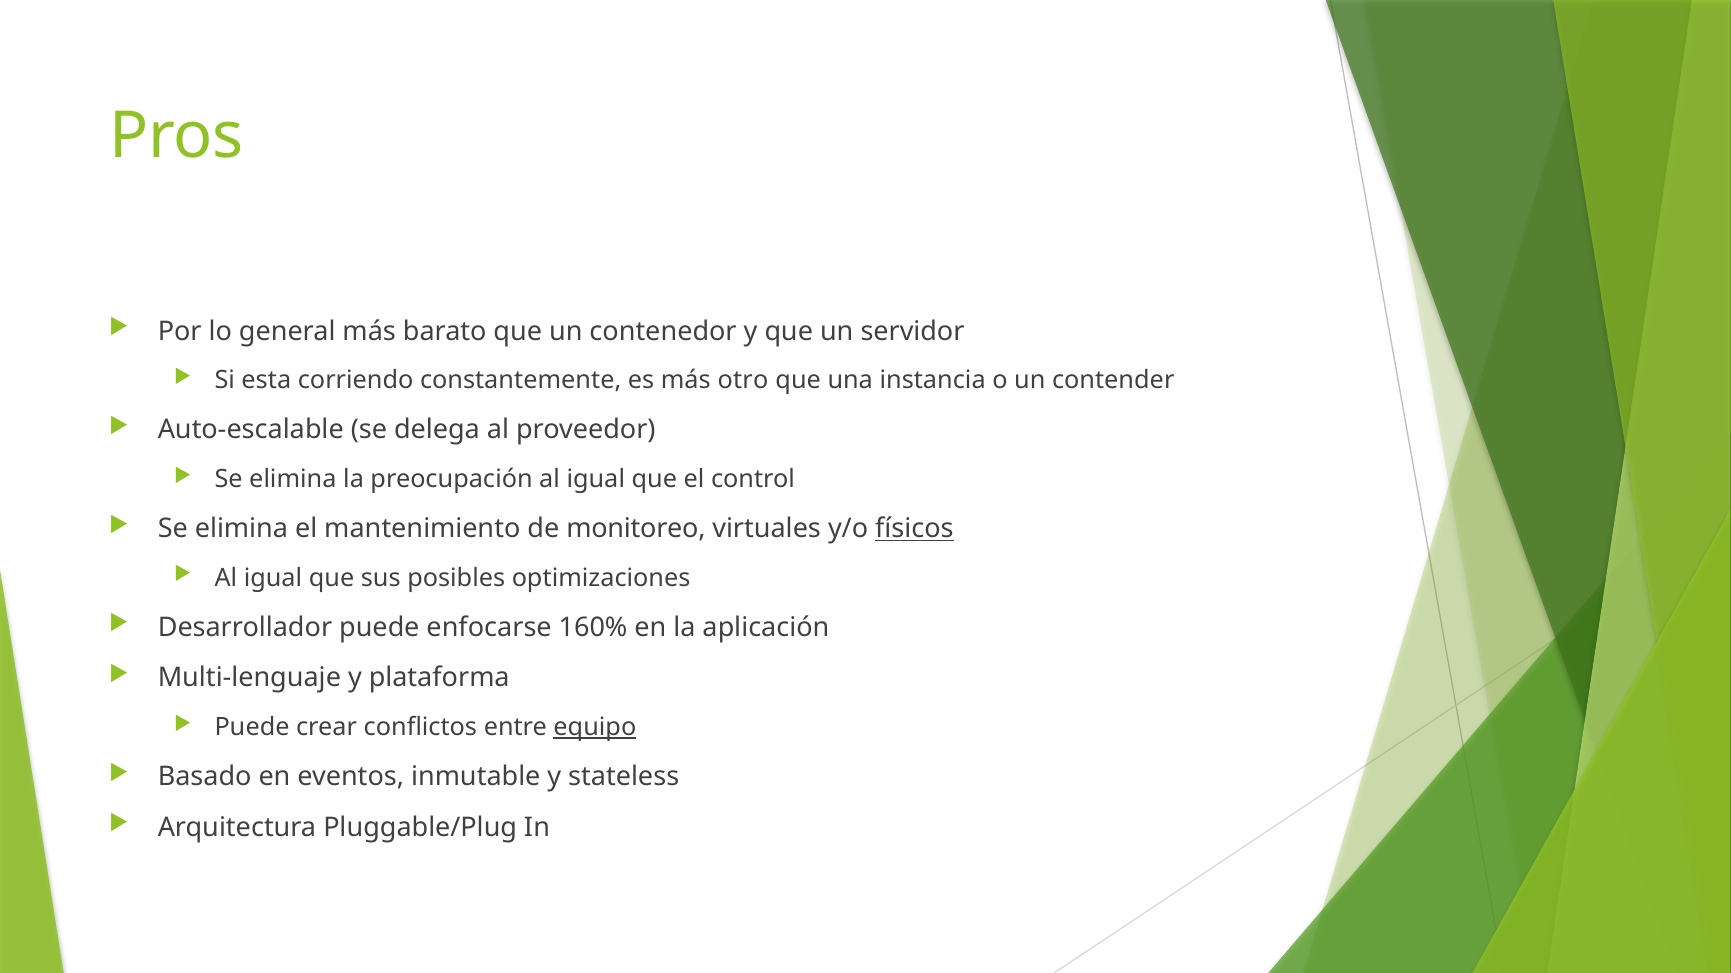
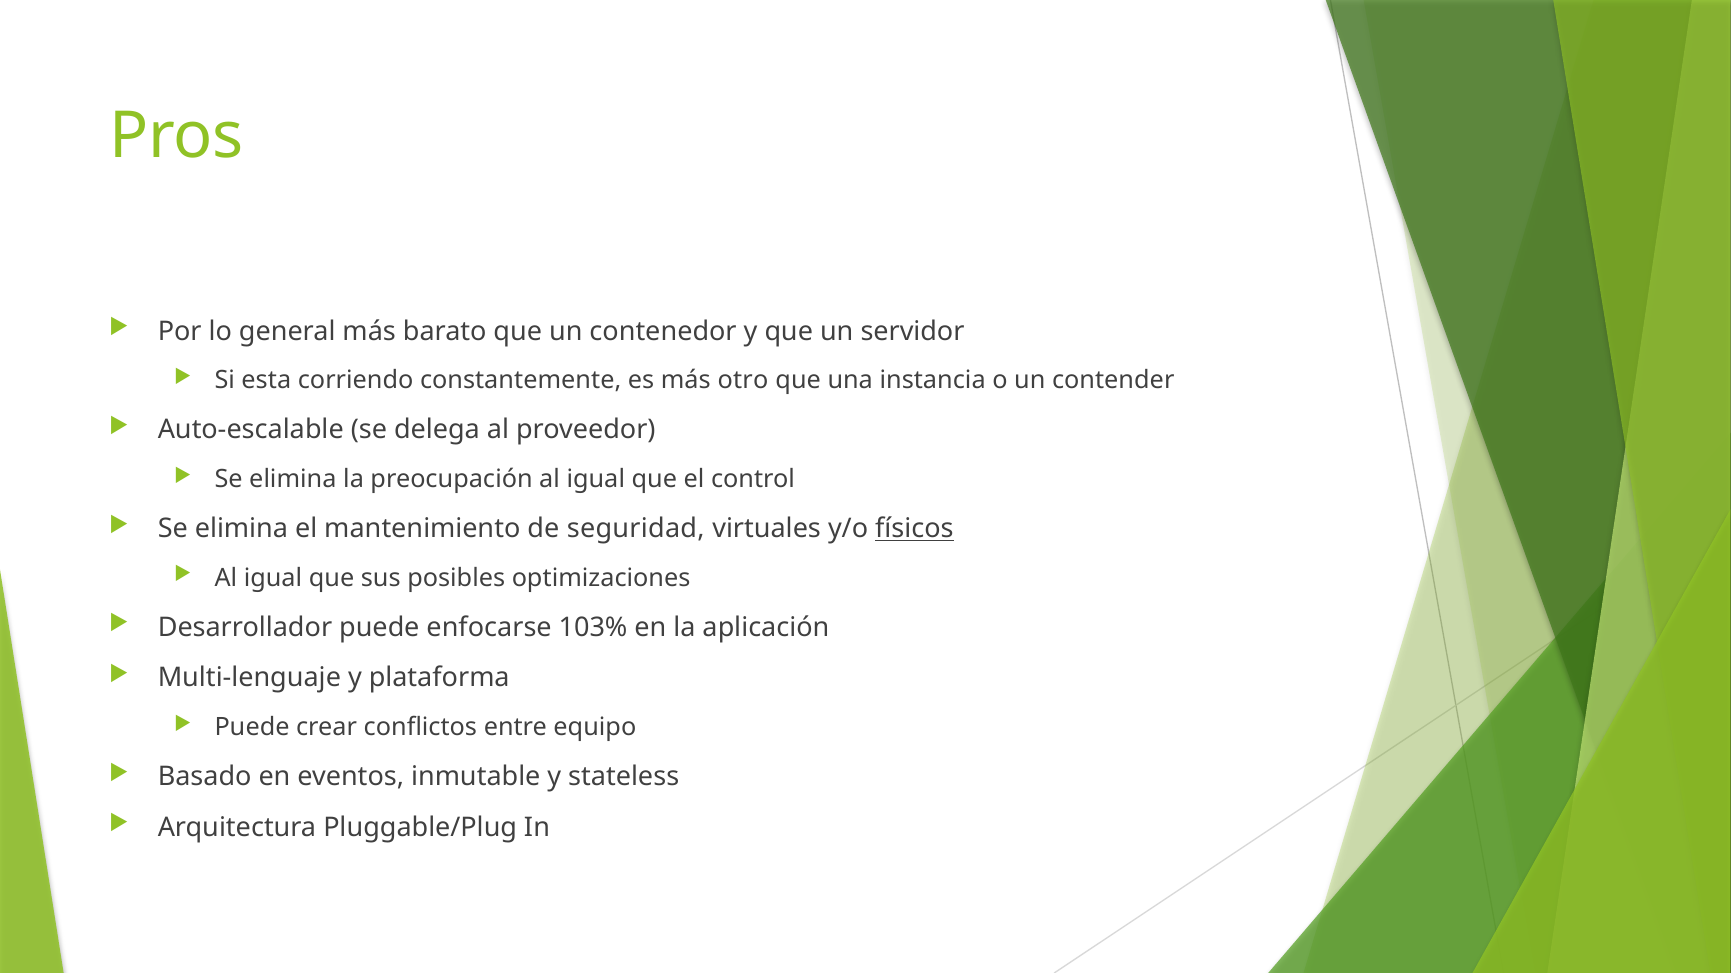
monitoreo: monitoreo -> seguridad
160%: 160% -> 103%
equipo underline: present -> none
